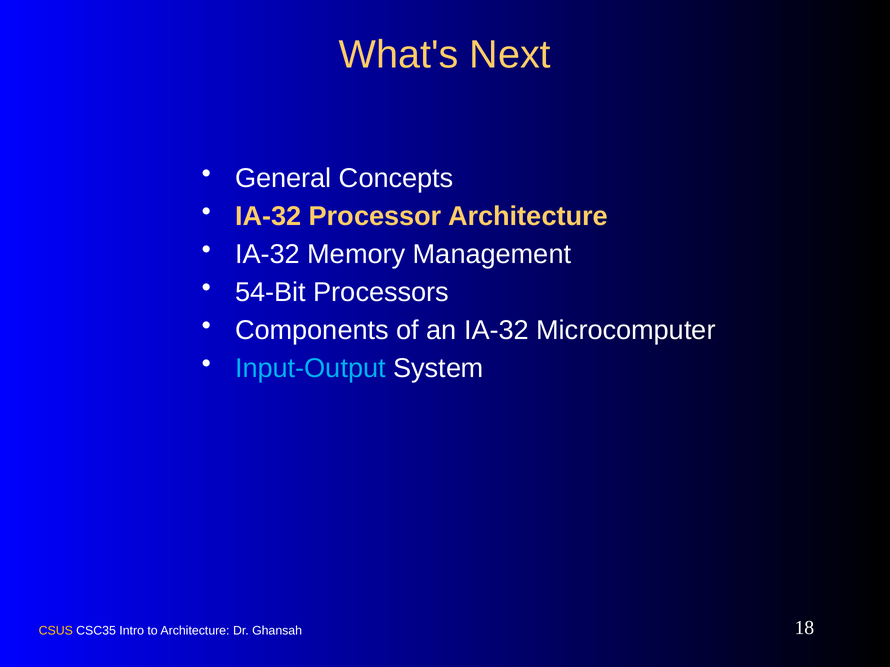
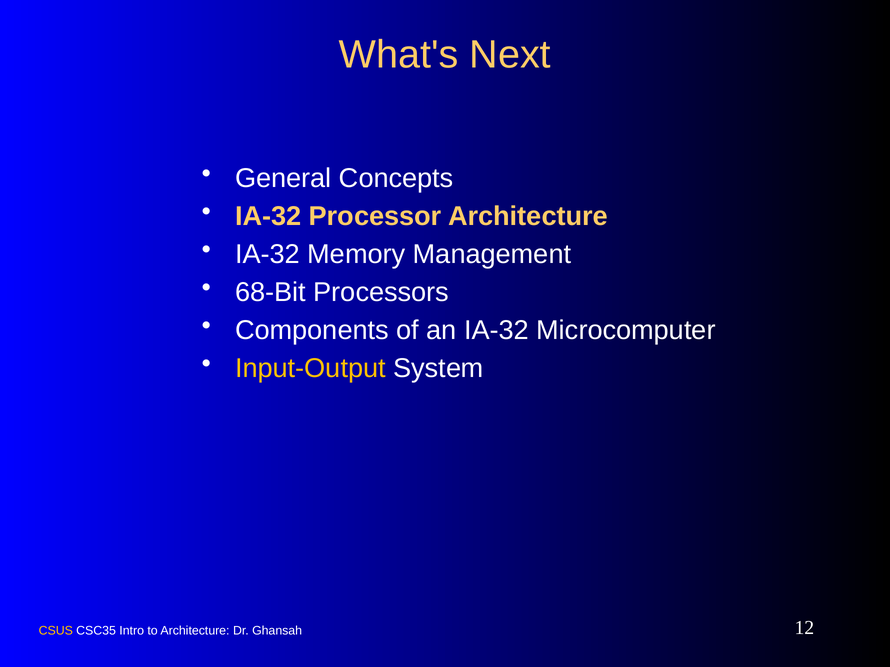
54-Bit: 54-Bit -> 68-Bit
Input-Output colour: light blue -> yellow
18: 18 -> 12
